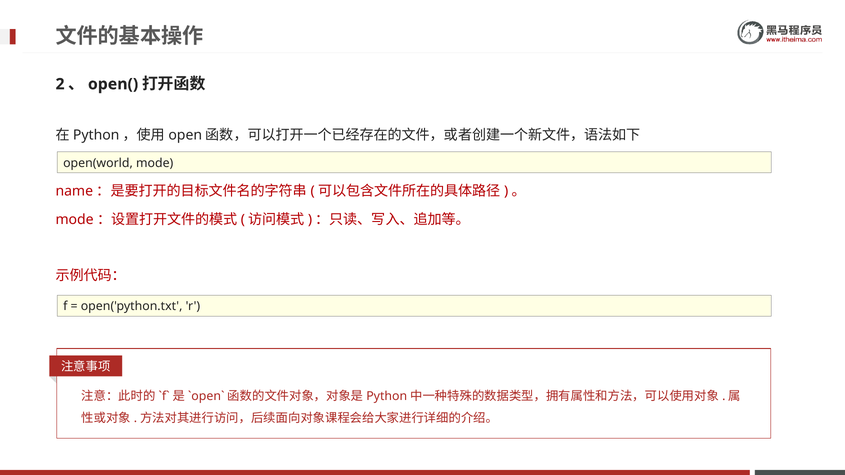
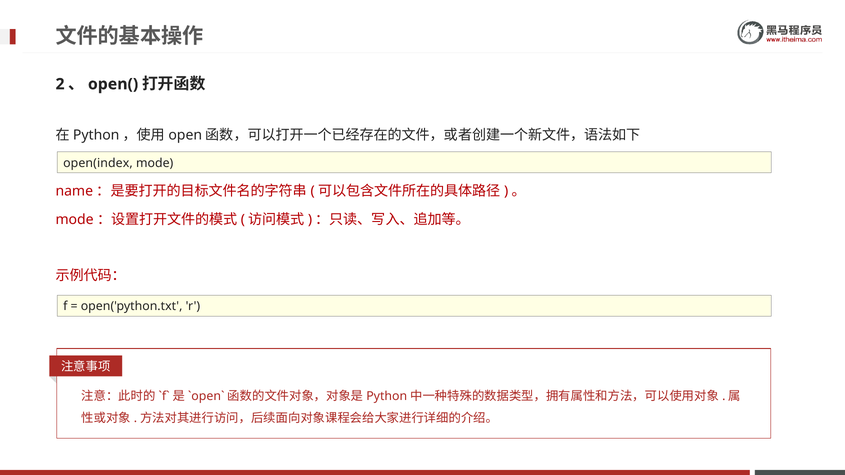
open(world: open(world -> open(index
